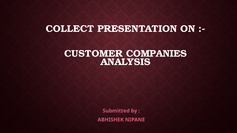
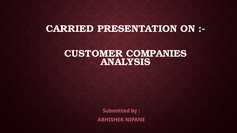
COLLECT: COLLECT -> CARRIED
